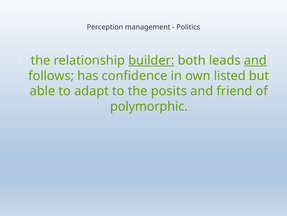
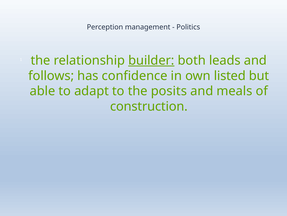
and at (255, 60) underline: present -> none
friend: friend -> meals
polymorphic: polymorphic -> construction
